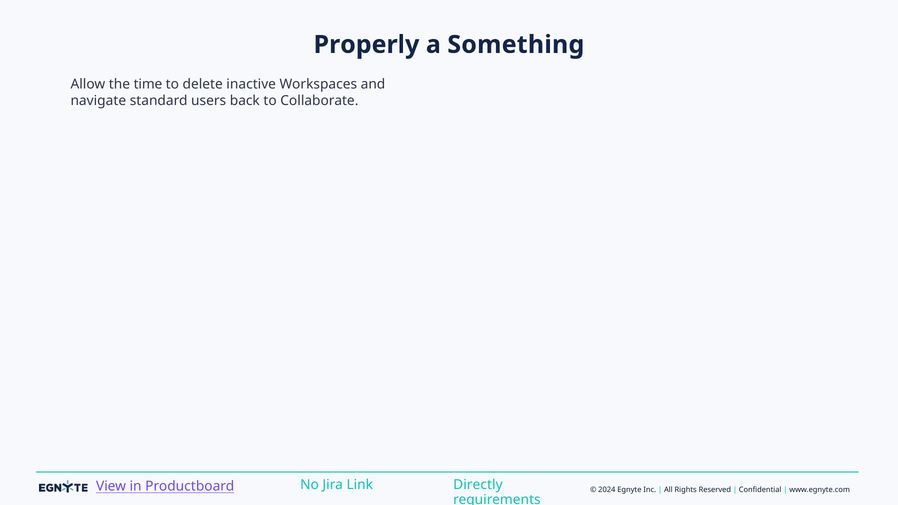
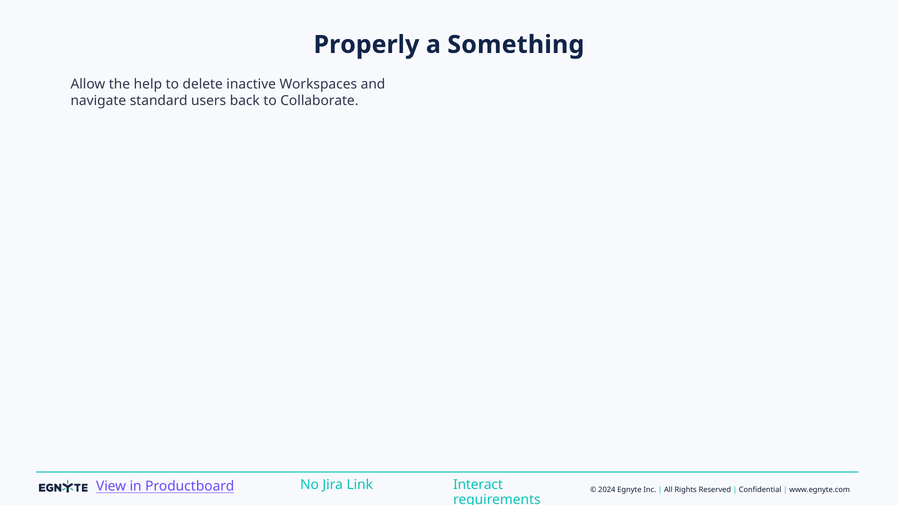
time: time -> help
Directly: Directly -> Interact
